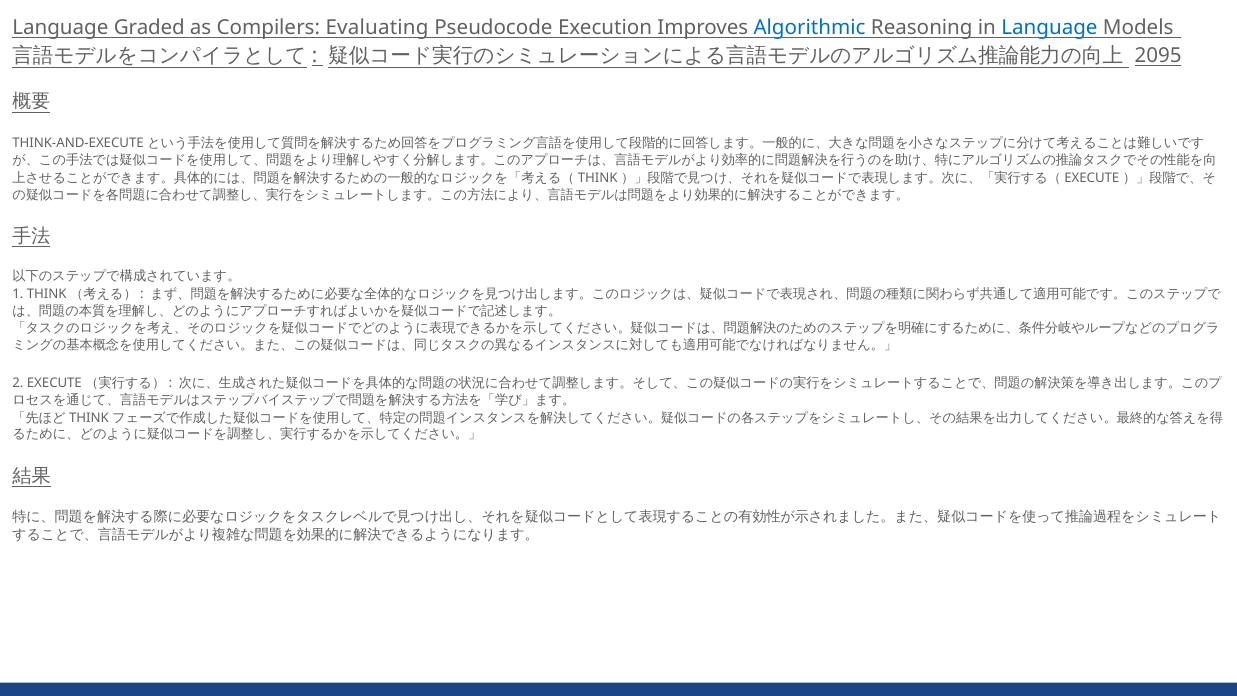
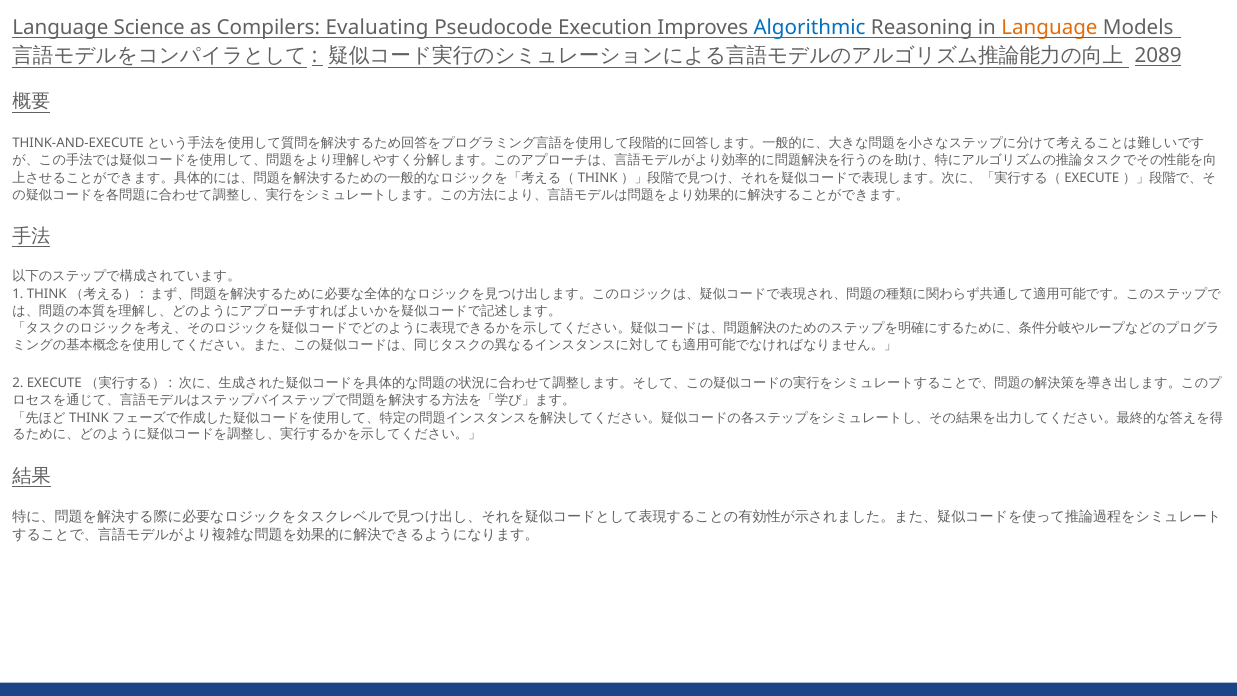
Graded: Graded -> Science
Language at (1049, 28) colour: blue -> orange
2095: 2095 -> 2089
